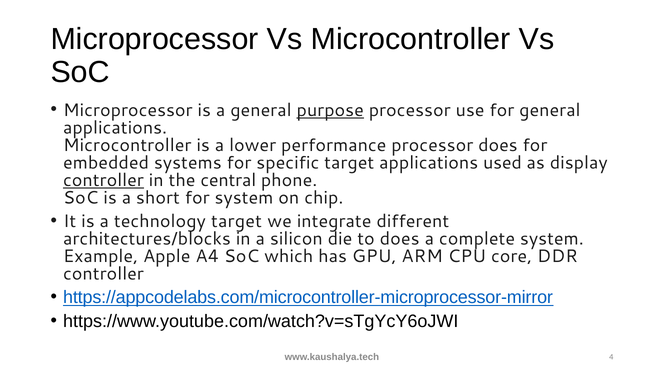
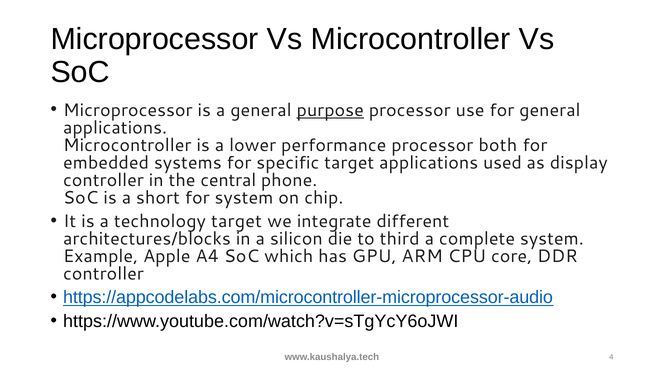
processor does: does -> both
controller at (103, 180) underline: present -> none
to does: does -> third
https://appcodelabs.com/microcontroller-microprocessor-mirror: https://appcodelabs.com/microcontroller-microprocessor-mirror -> https://appcodelabs.com/microcontroller-microprocessor-audio
